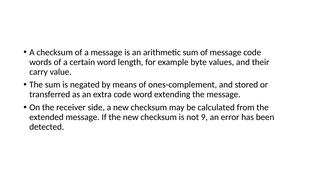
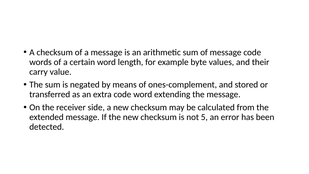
9: 9 -> 5
